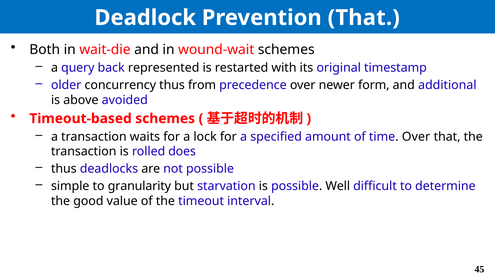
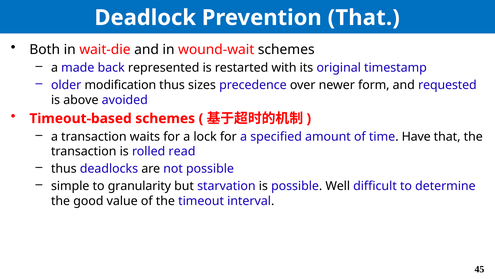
query: query -> made
concurrency: concurrency -> modification
from: from -> sizes
additional: additional -> requested
time Over: Over -> Have
does: does -> read
